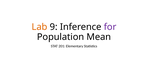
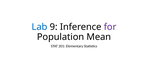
Lab colour: orange -> blue
